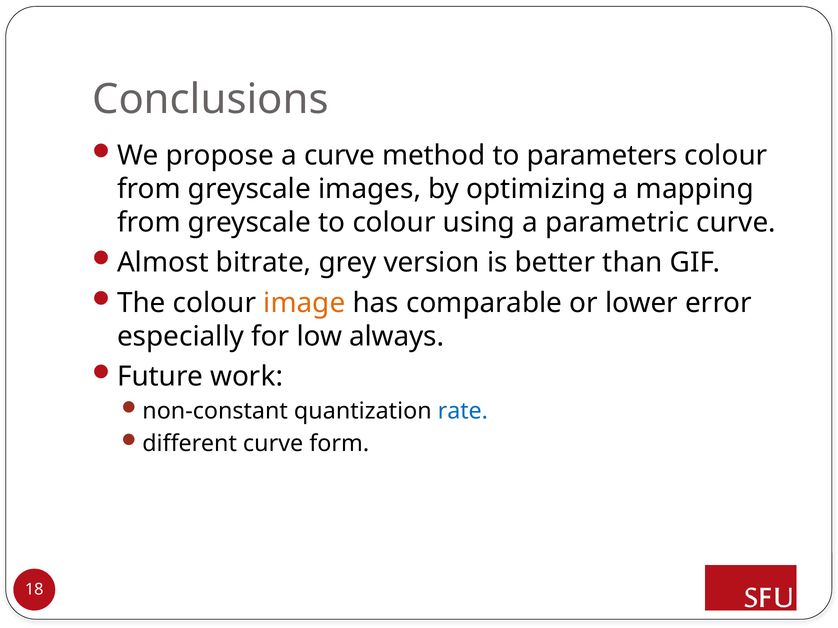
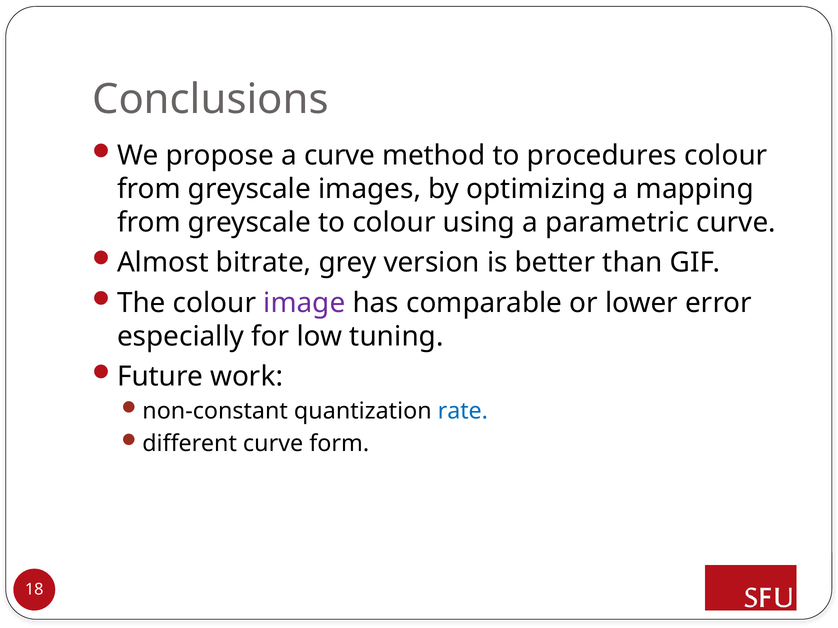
parameters: parameters -> procedures
image colour: orange -> purple
always: always -> tuning
